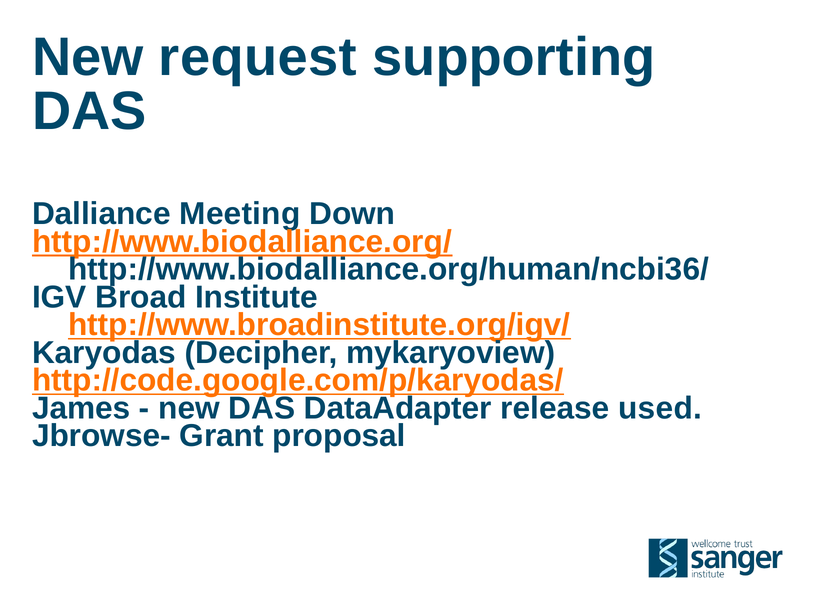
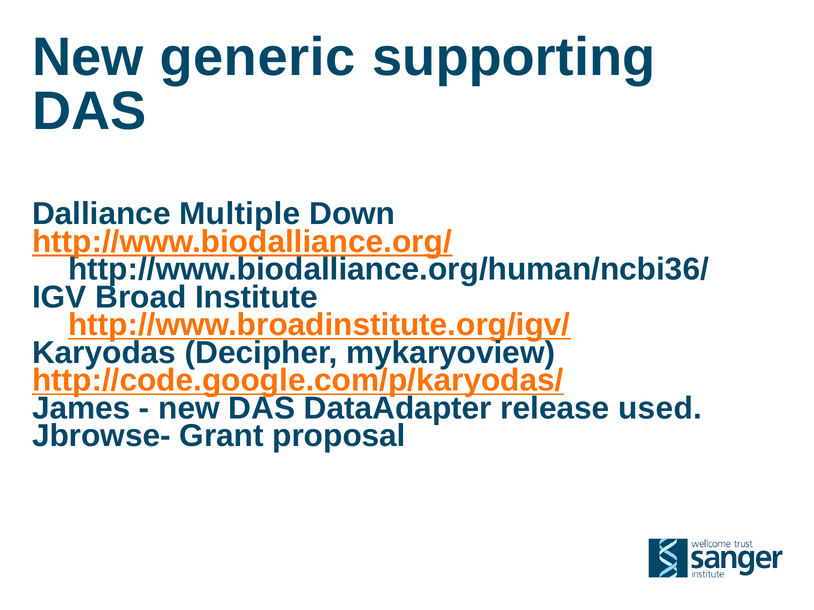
request: request -> generic
Meeting: Meeting -> Multiple
